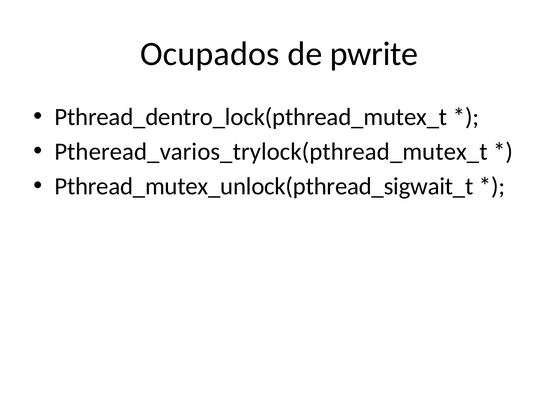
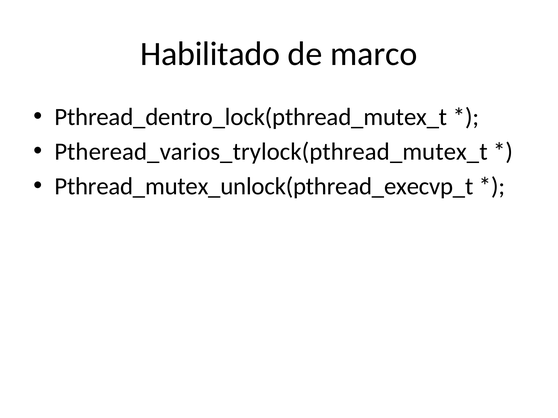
Ocupados: Ocupados -> Habilitado
pwrite: pwrite -> marco
Pthread_mutex_unlock(pthread_sigwait_t: Pthread_mutex_unlock(pthread_sigwait_t -> Pthread_mutex_unlock(pthread_execvp_t
